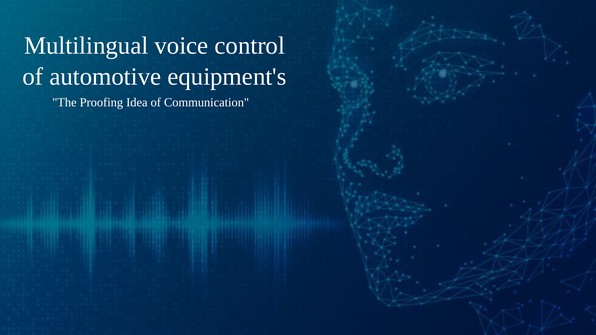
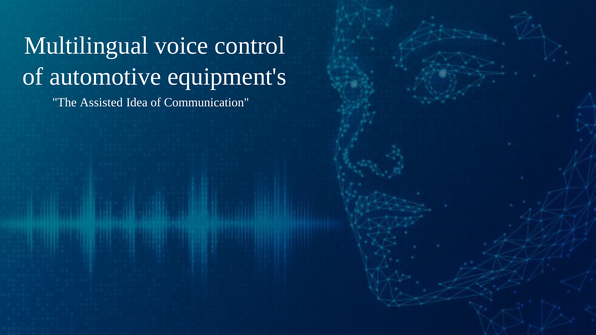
Proofing: Proofing -> Assisted
